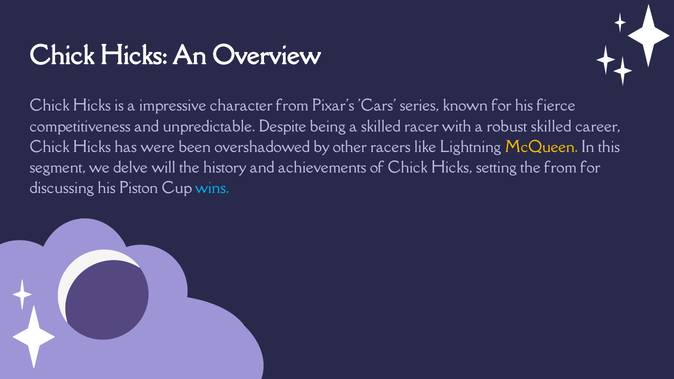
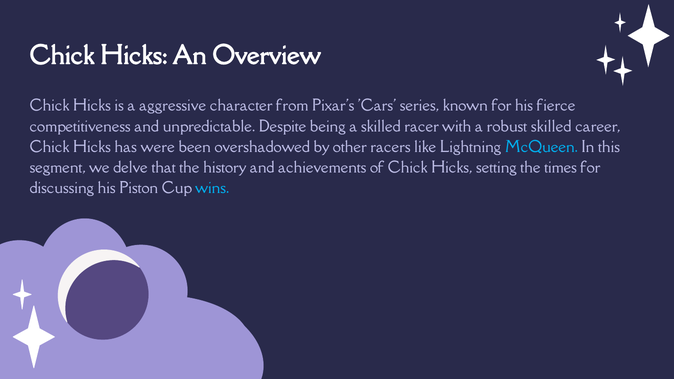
impressive: impressive -> aggressive
McQueen colour: yellow -> light blue
will: will -> that
the from: from -> times
